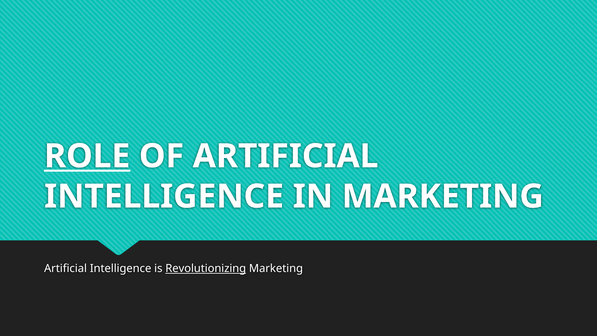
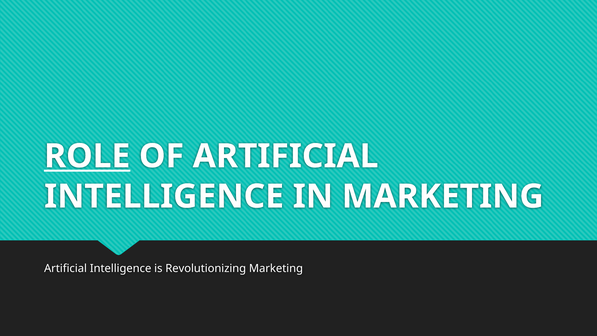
Revolutionizing underline: present -> none
